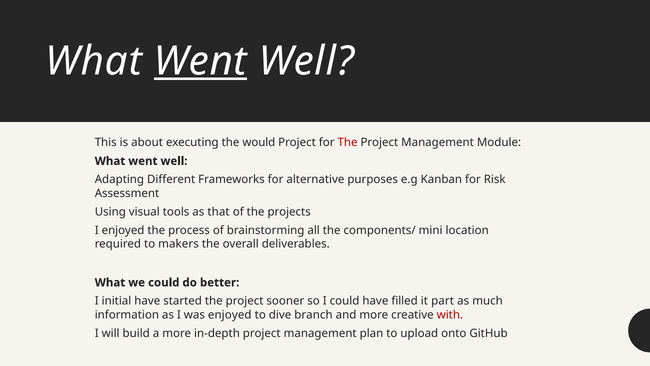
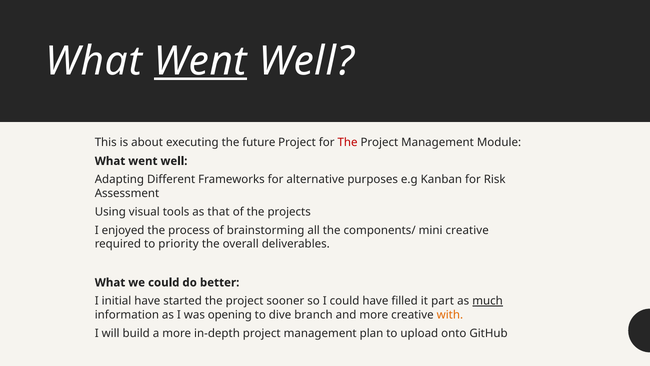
would: would -> future
mini location: location -> creative
makers: makers -> priority
much underline: none -> present
was enjoyed: enjoyed -> opening
with colour: red -> orange
